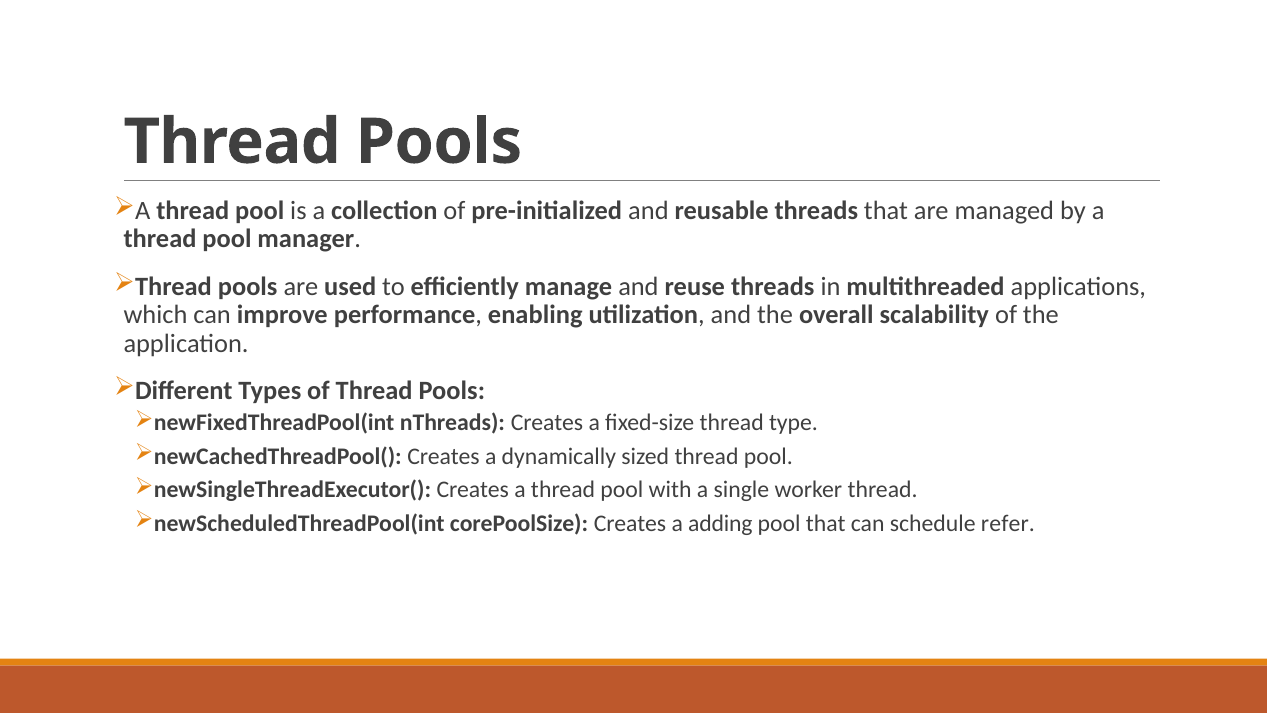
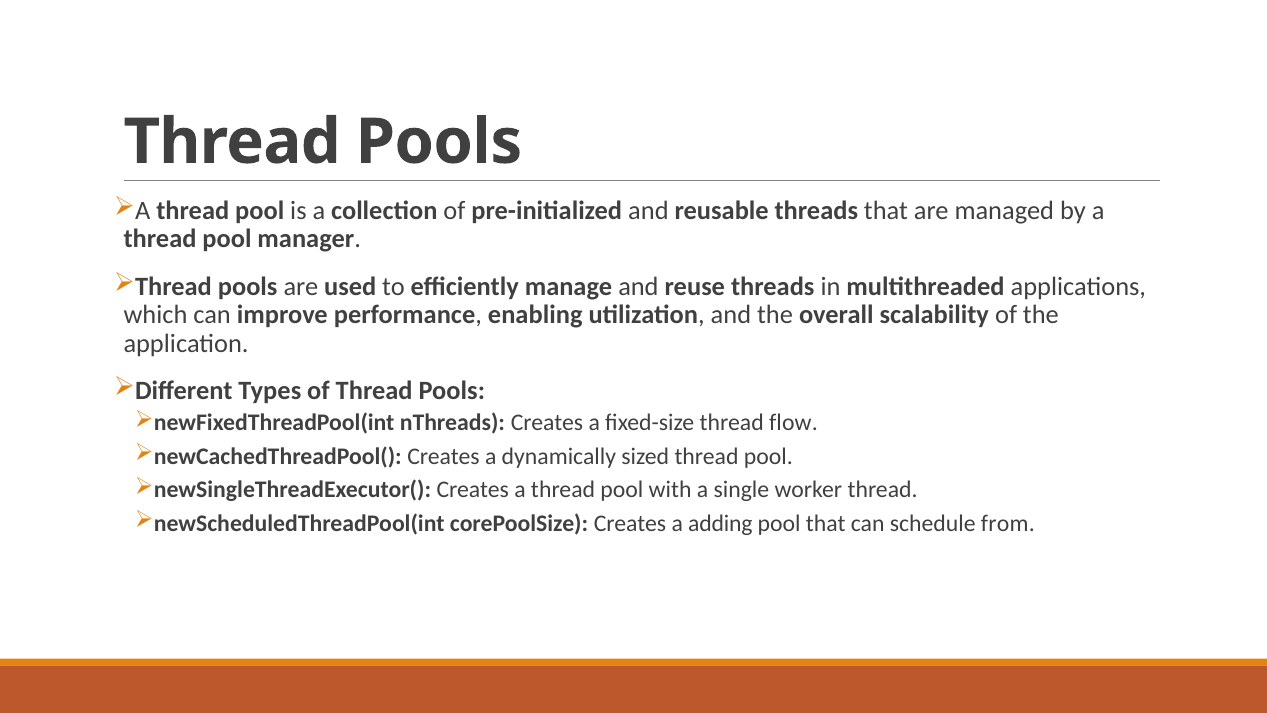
type: type -> flow
refer: refer -> from
